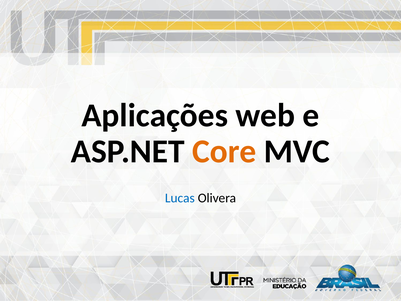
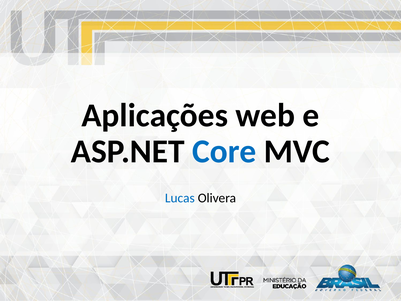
Core colour: orange -> blue
